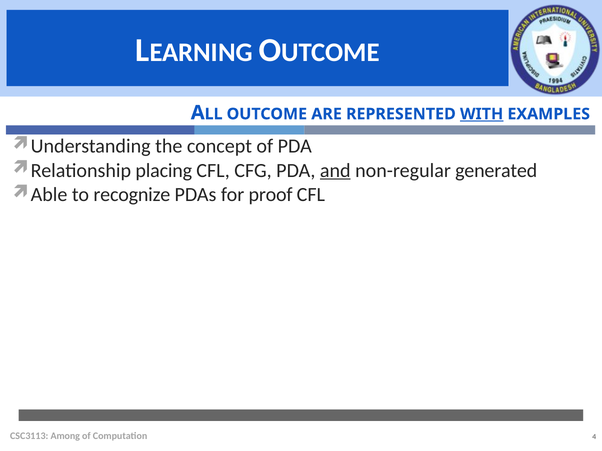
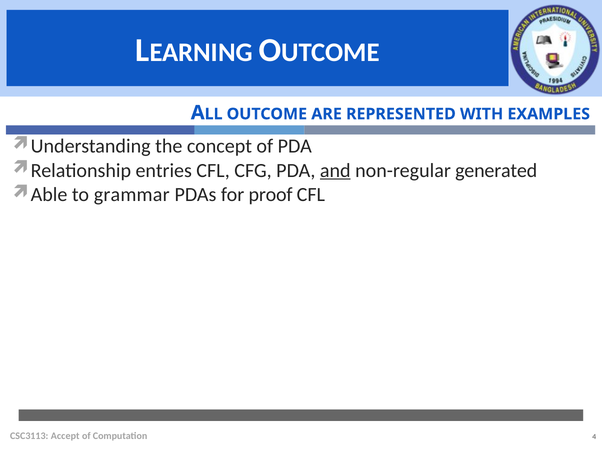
WITH underline: present -> none
placing: placing -> entries
recognize: recognize -> grammar
Among: Among -> Accept
